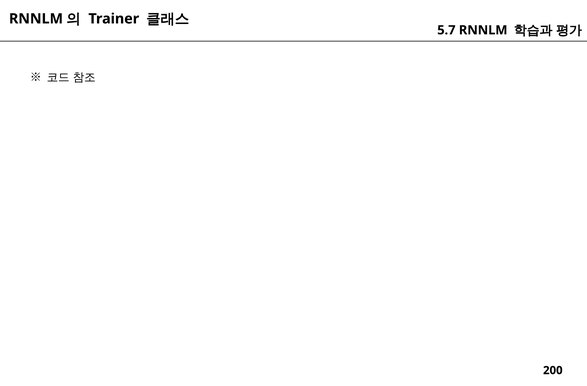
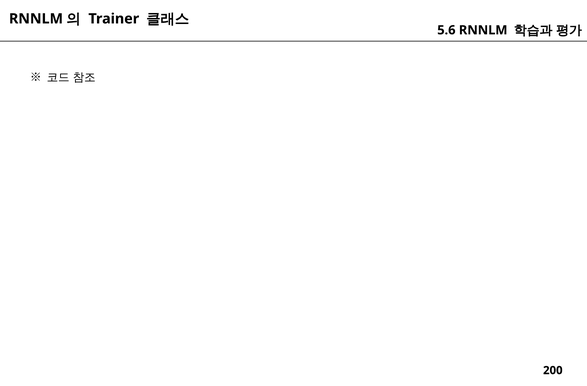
5.7: 5.7 -> 5.6
